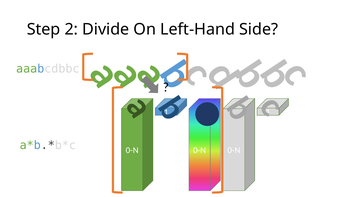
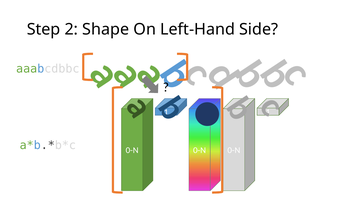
Divide: Divide -> Shape
